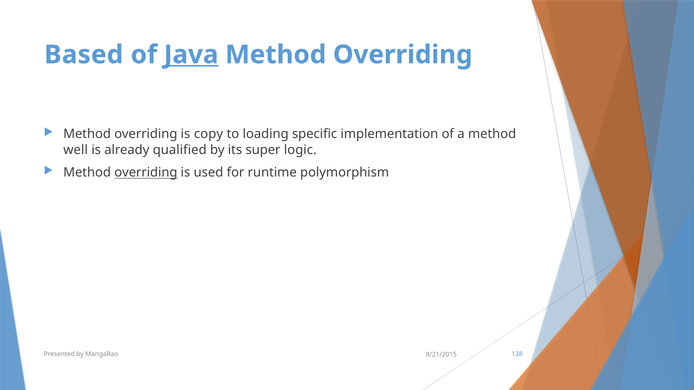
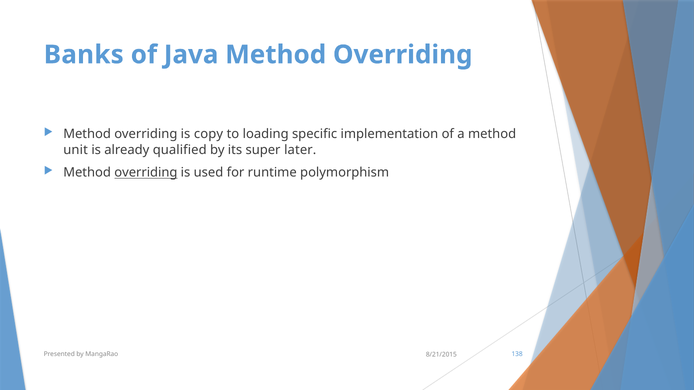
Based: Based -> Banks
Java underline: present -> none
well: well -> unit
logic: logic -> later
